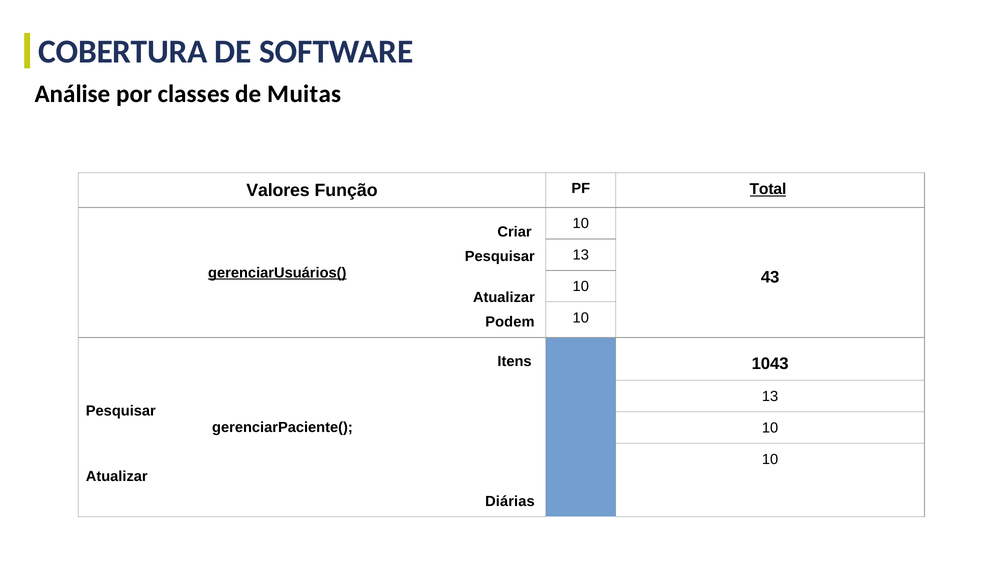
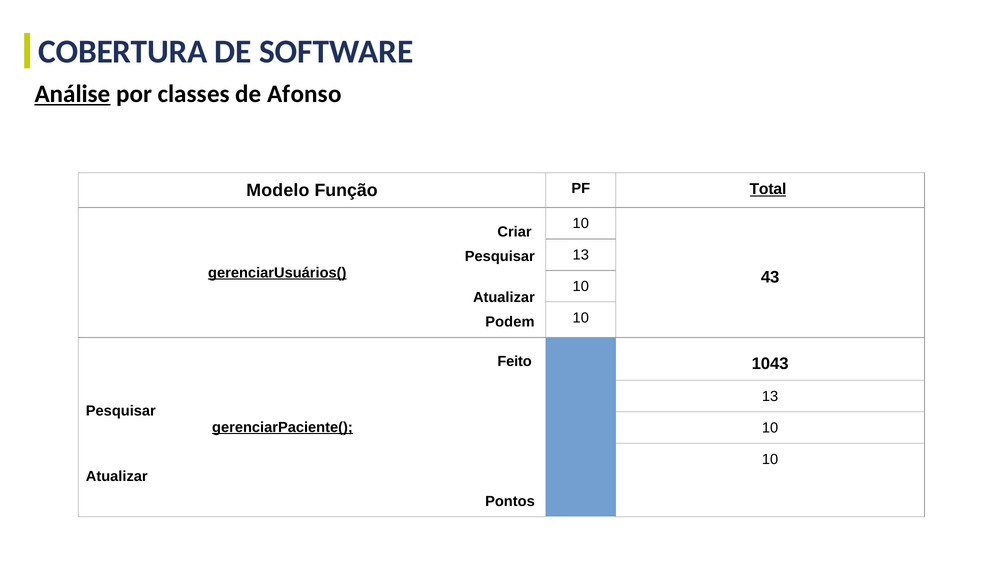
Análise underline: none -> present
Muitas: Muitas -> Afonso
Valores: Valores -> Modelo
Itens: Itens -> Feito
gerenciarPaciente( underline: none -> present
Diárias: Diárias -> Pontos
